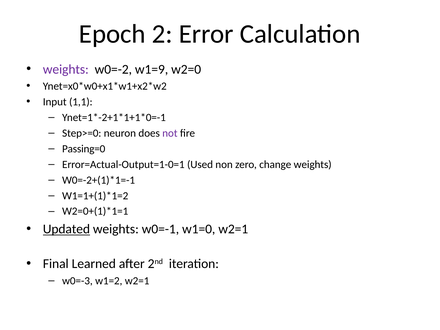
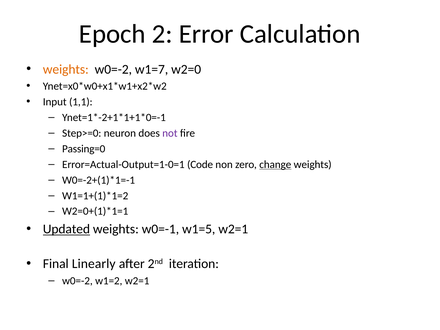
weights at (66, 69) colour: purple -> orange
w1=9: w1=9 -> w1=7
Used: Used -> Code
change underline: none -> present
w1=0: w1=0 -> w1=5
Learned: Learned -> Linearly
w0=-3 at (77, 281): w0=-3 -> w0=-2
